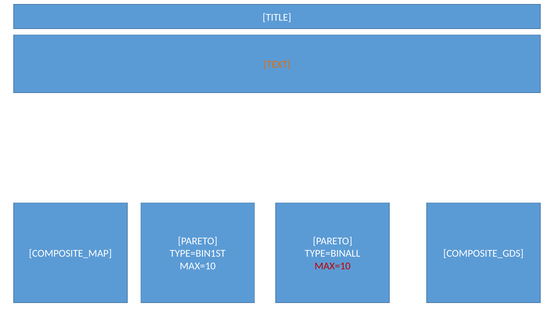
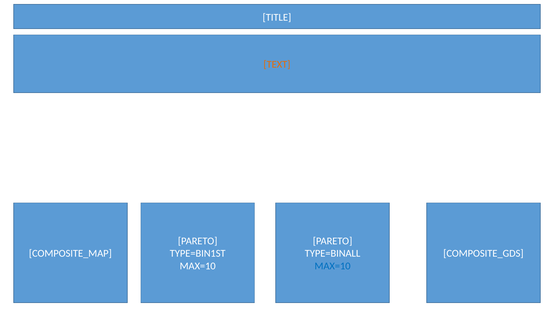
MAX=10 at (333, 266) colour: red -> blue
